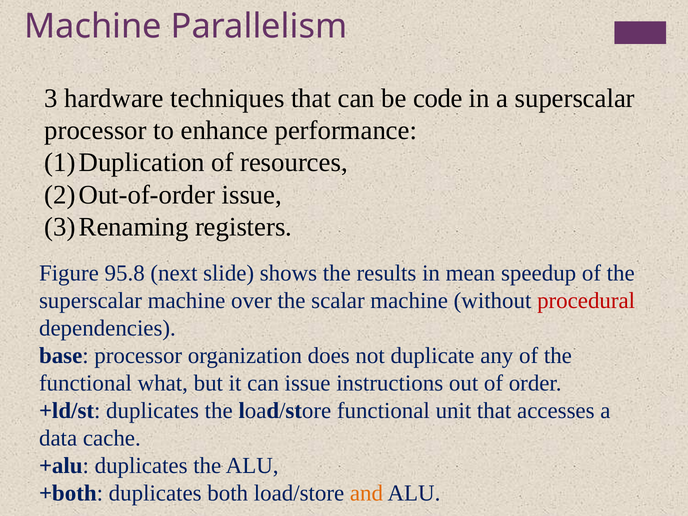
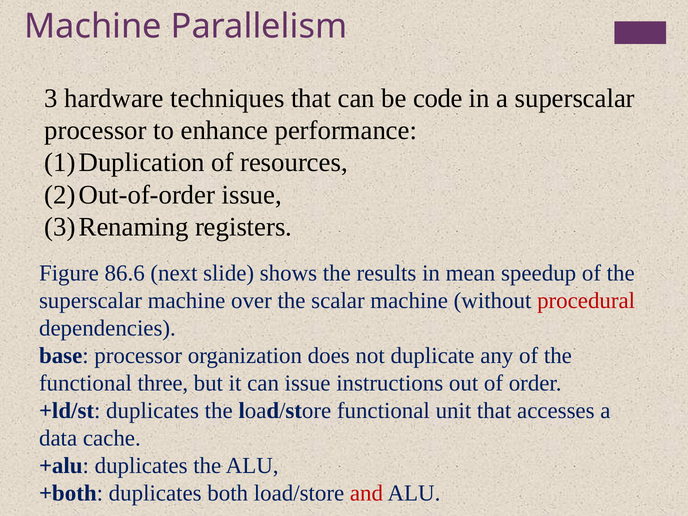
95.8: 95.8 -> 86.6
what: what -> three
and colour: orange -> red
